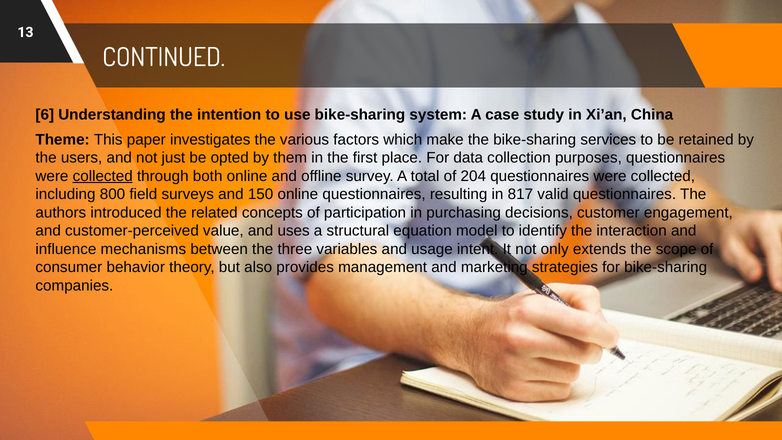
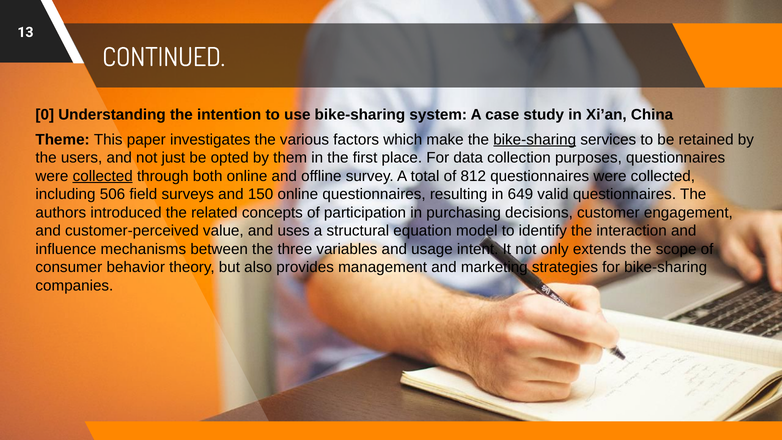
6: 6 -> 0
bike-sharing at (535, 140) underline: none -> present
204: 204 -> 812
800: 800 -> 506
817: 817 -> 649
